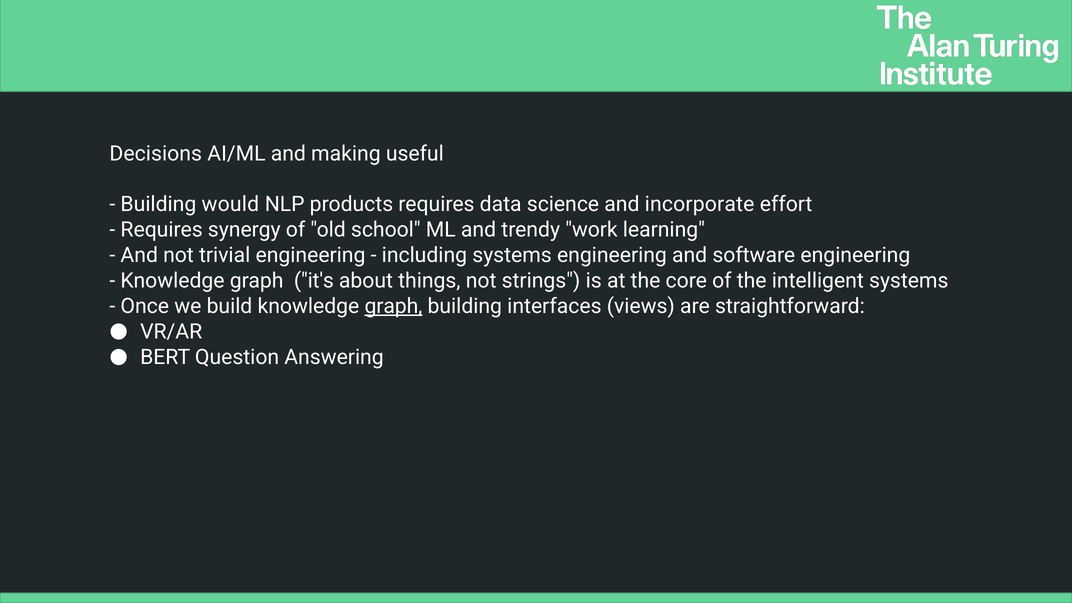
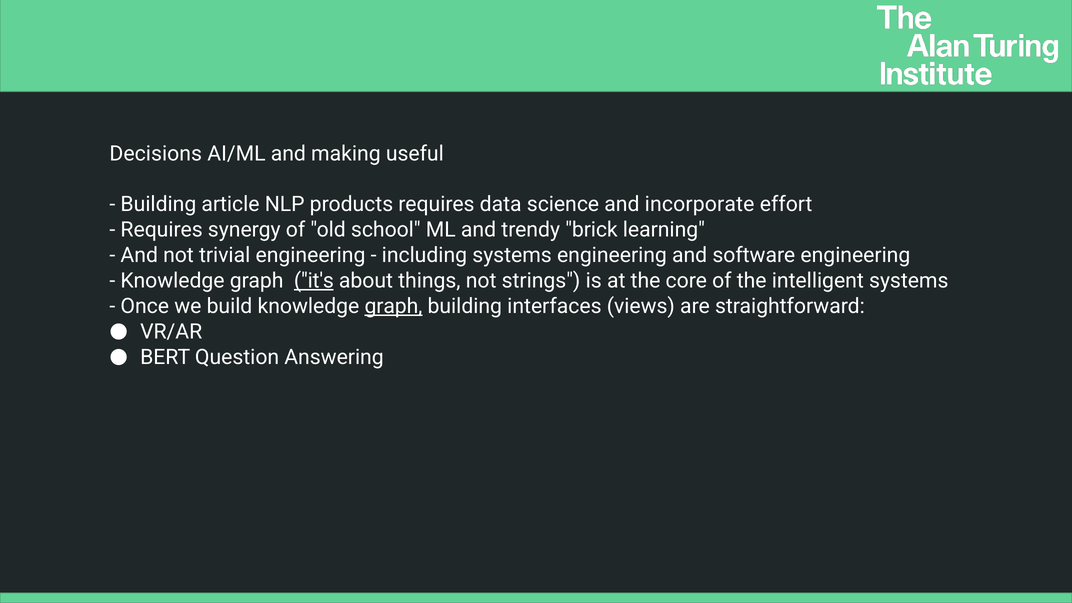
would: would -> article
work: work -> brick
it's underline: none -> present
